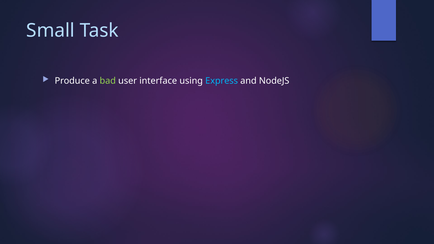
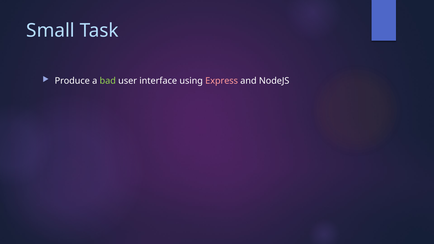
Express colour: light blue -> pink
